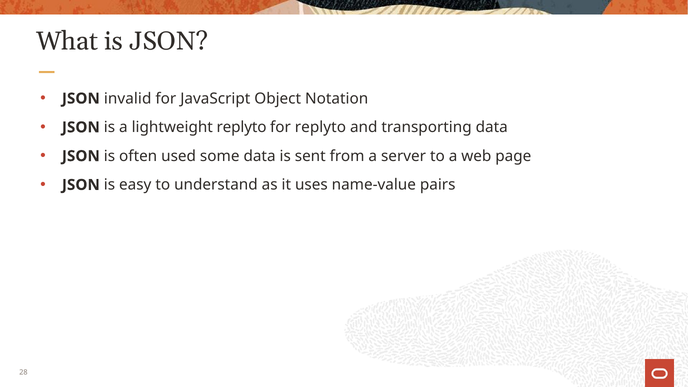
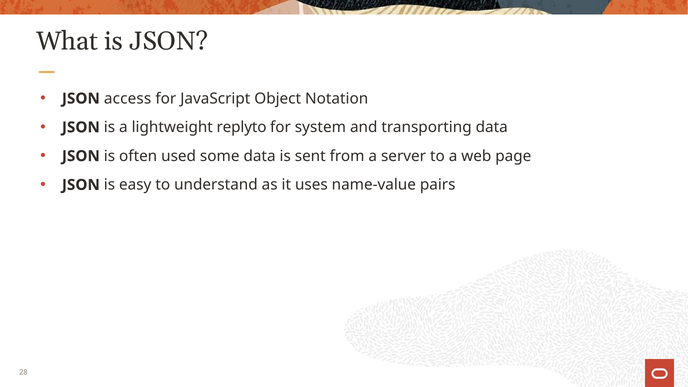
invalid: invalid -> access
for replyto: replyto -> system
